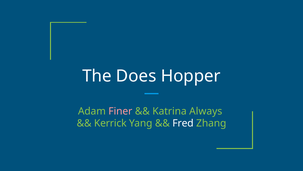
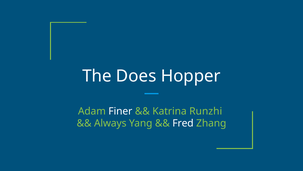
Finer colour: pink -> white
Always: Always -> Runzhi
Kerrick: Kerrick -> Always
